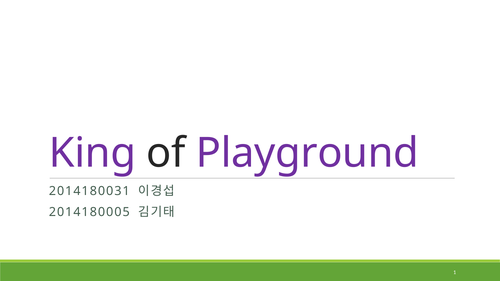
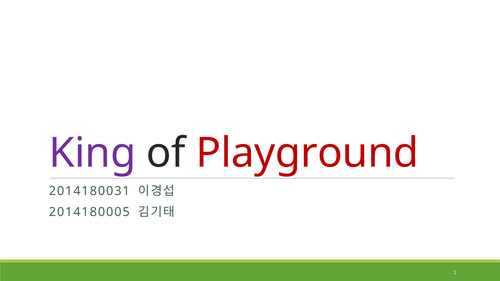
Playground colour: purple -> red
